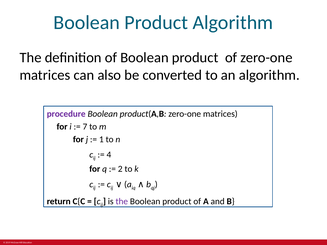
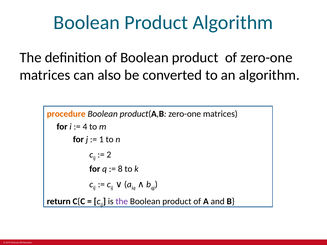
procedure colour: purple -> orange
7: 7 -> 4
4: 4 -> 2
2: 2 -> 8
